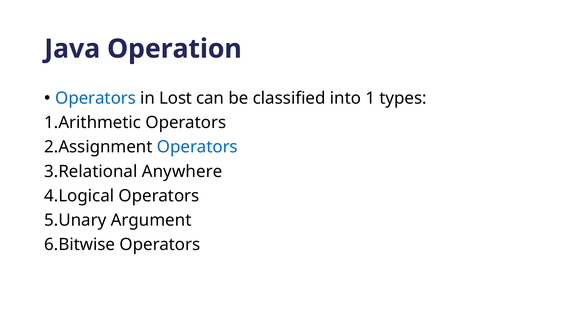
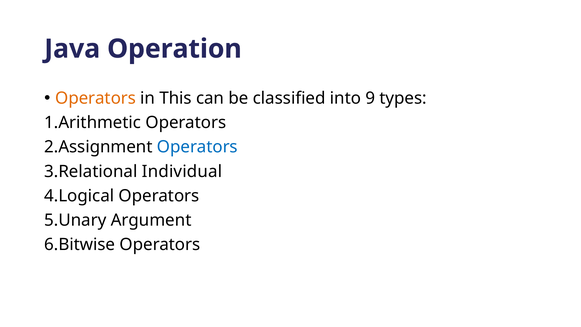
Operators at (96, 98) colour: blue -> orange
Lost: Lost -> This
1: 1 -> 9
Anywhere: Anywhere -> Individual
